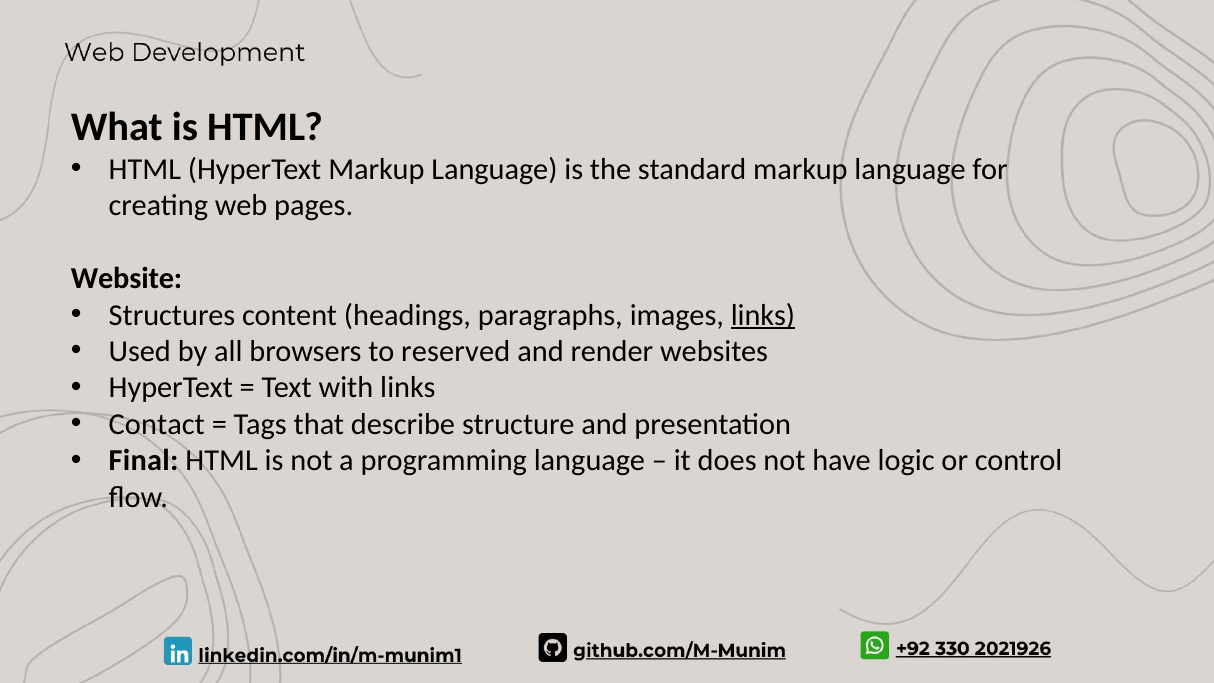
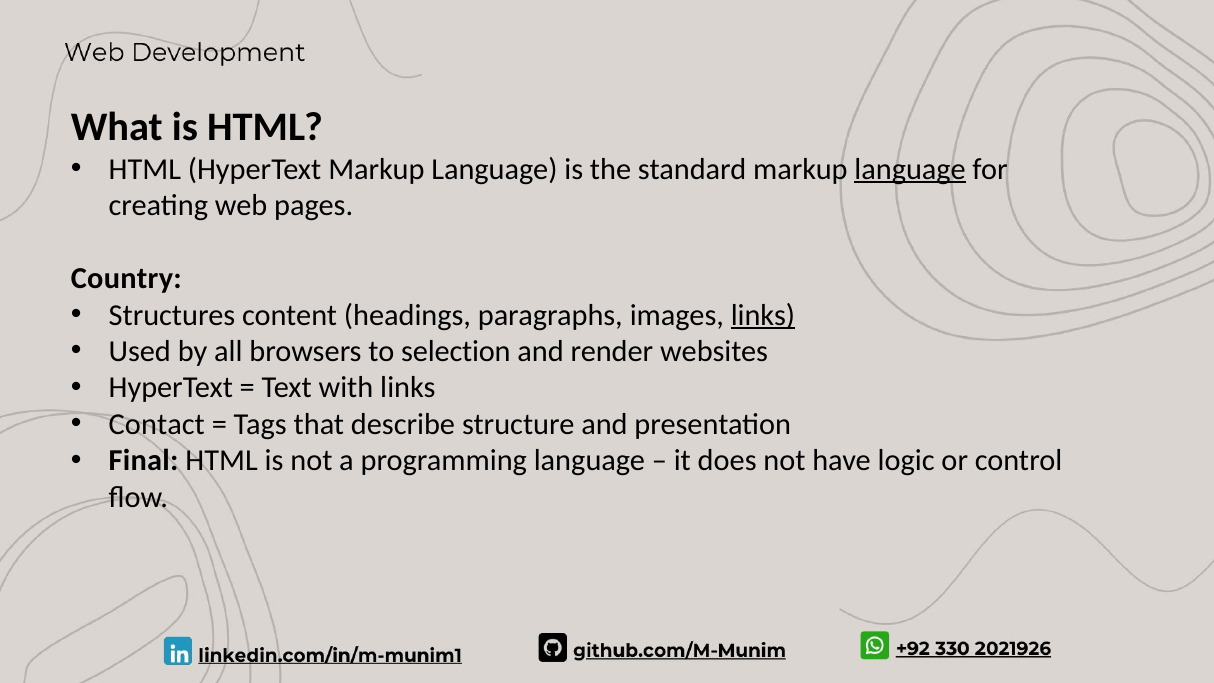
language at (910, 169) underline: none -> present
Website: Website -> Country
reserved: reserved -> selection
